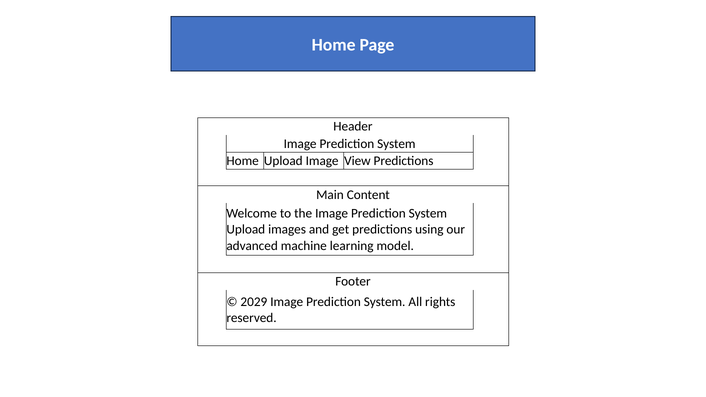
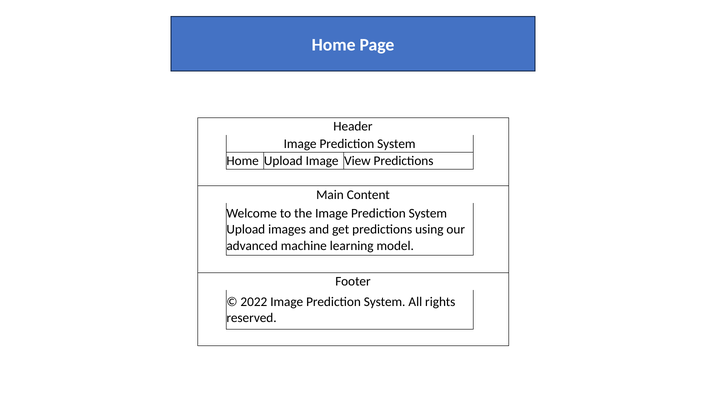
2029: 2029 -> 2022
